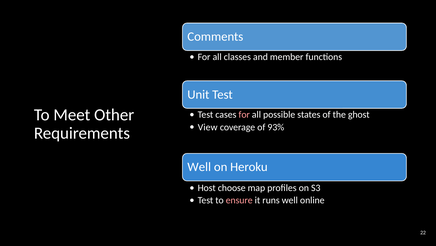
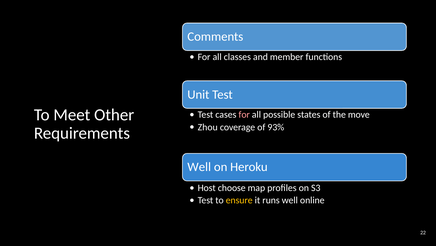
ghost: ghost -> move
View: View -> Zhou
ensure colour: pink -> yellow
